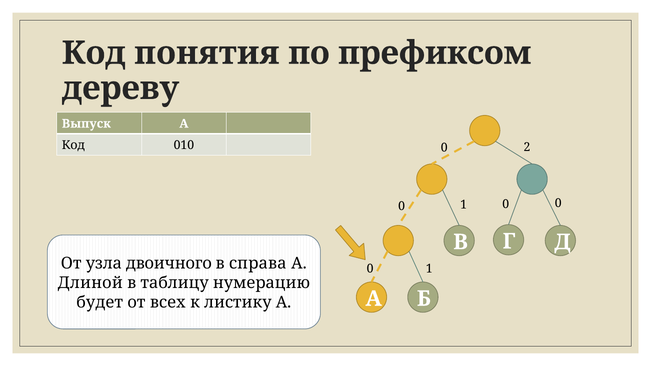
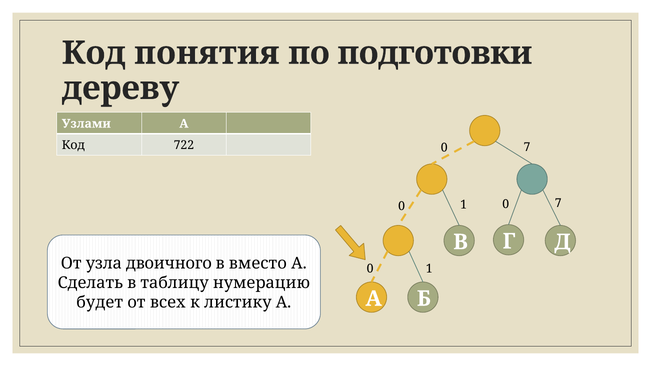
префиксом: префиксом -> подготовки
Выпуск: Выпуск -> Узлами
010: 010 -> 722
2 at (527, 148): 2 -> 7
0 at (558, 203): 0 -> 7
справа: справа -> вместо
Длиной: Длиной -> Сделать
